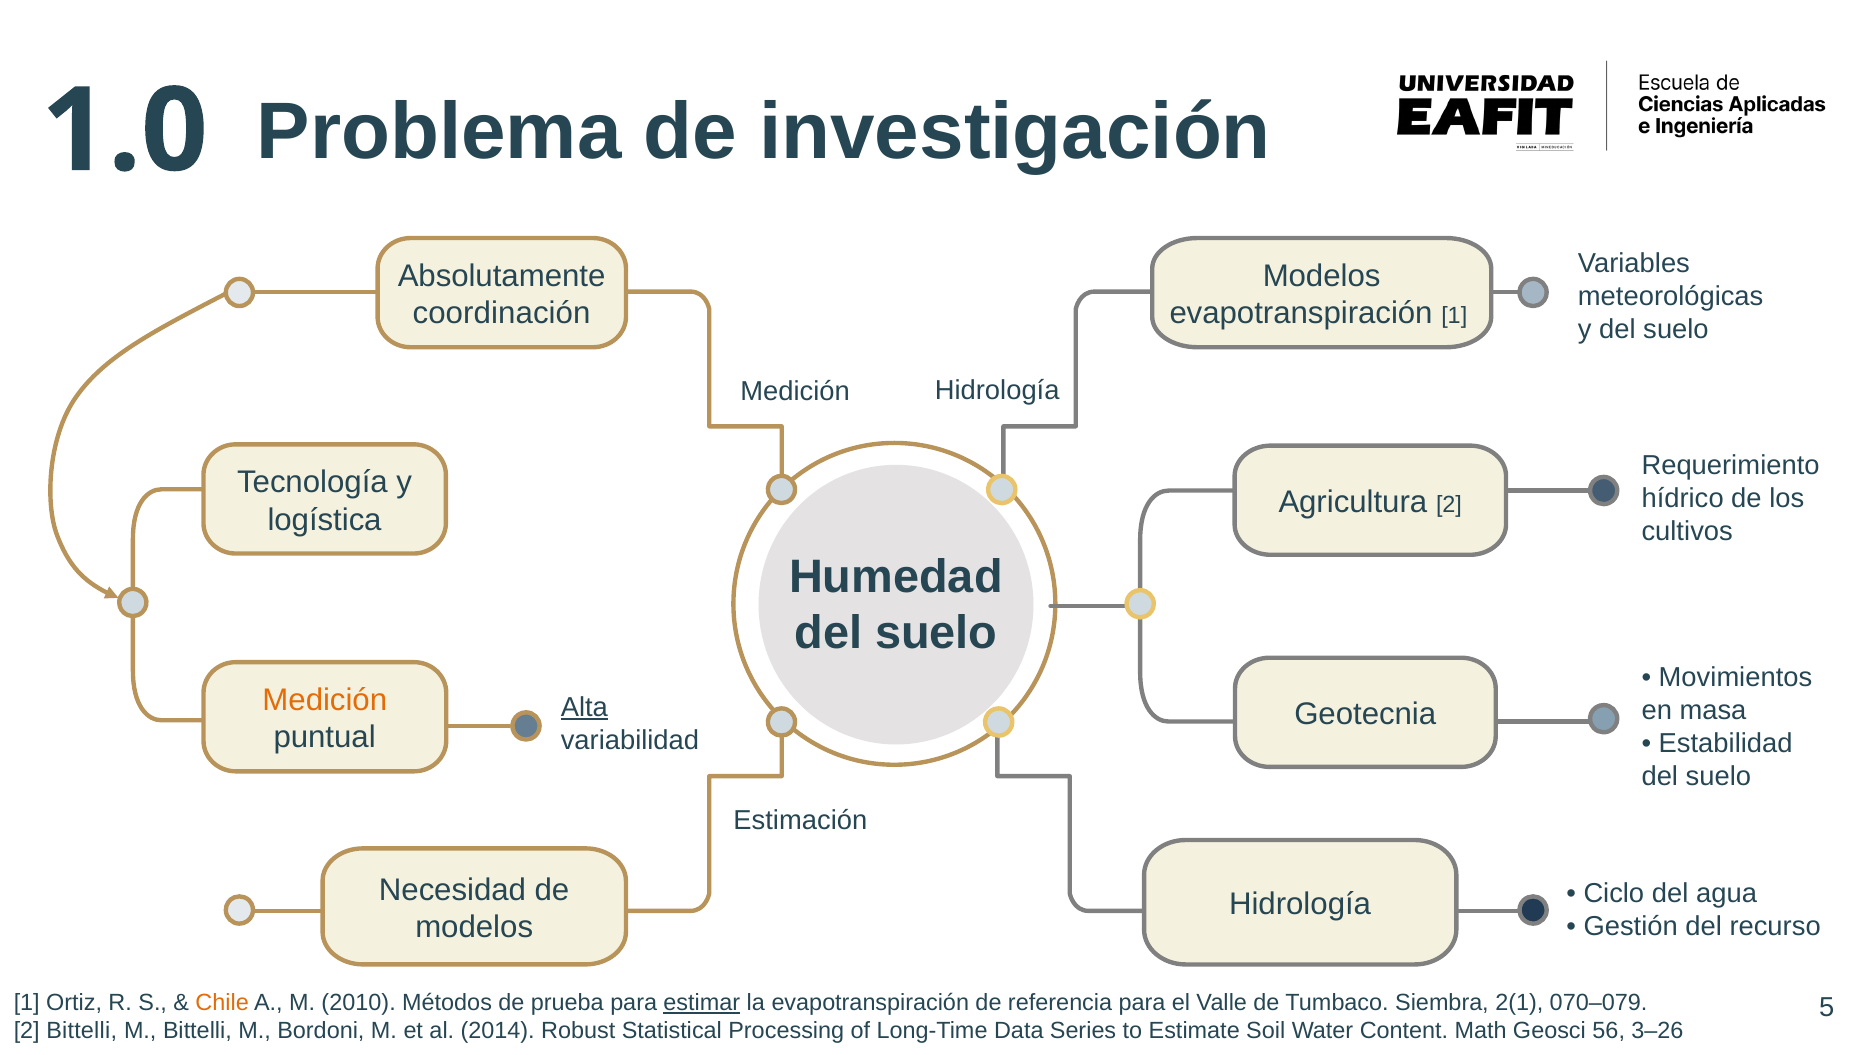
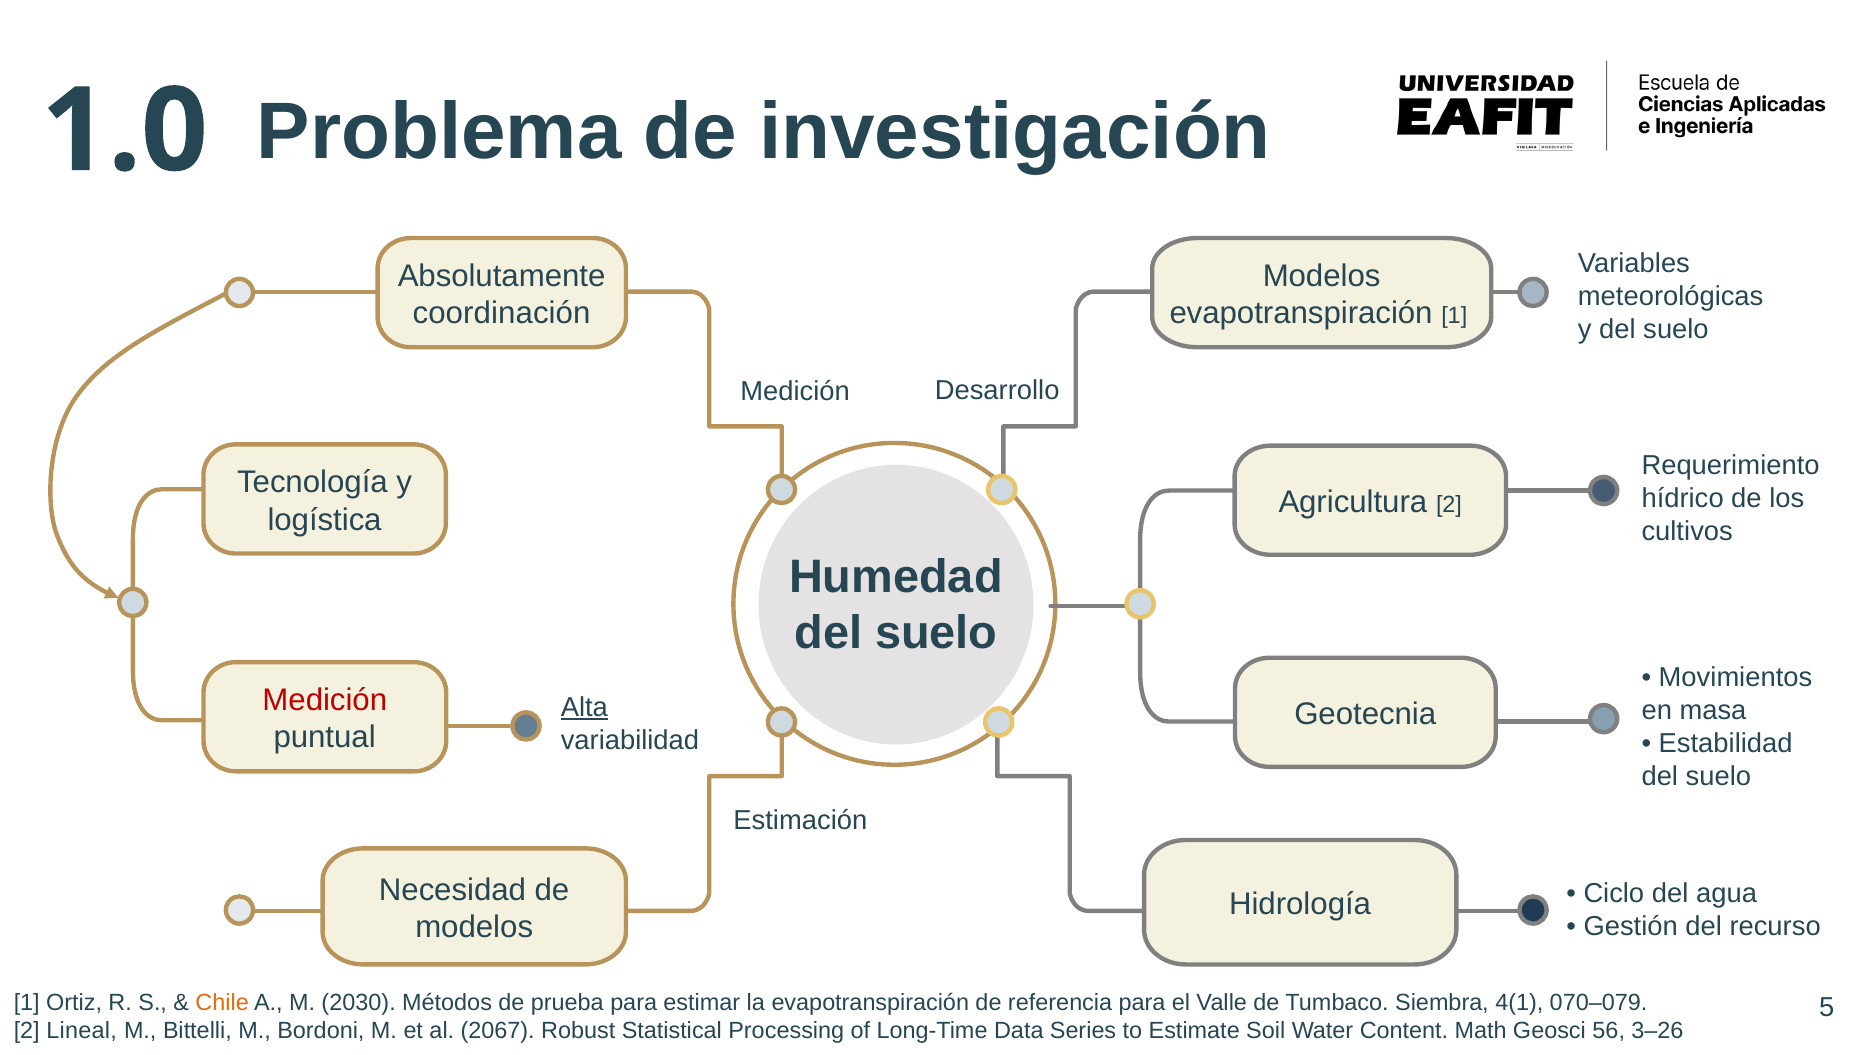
Hidrología at (997, 391): Hidrología -> Desarrollo
Medición at (325, 700) colour: orange -> red
2010: 2010 -> 2030
estimar underline: present -> none
2(1: 2(1 -> 4(1
2 Bittelli: Bittelli -> Lineal
2014: 2014 -> 2067
